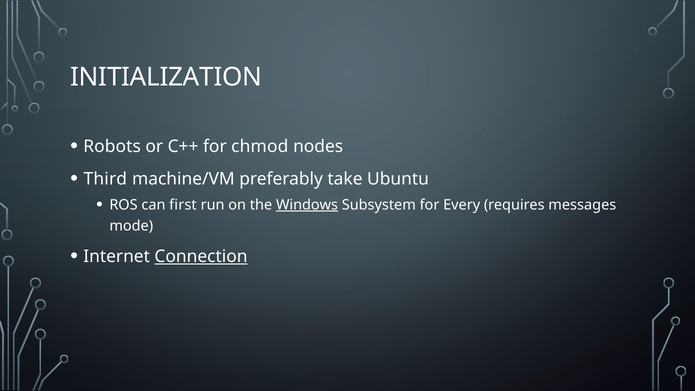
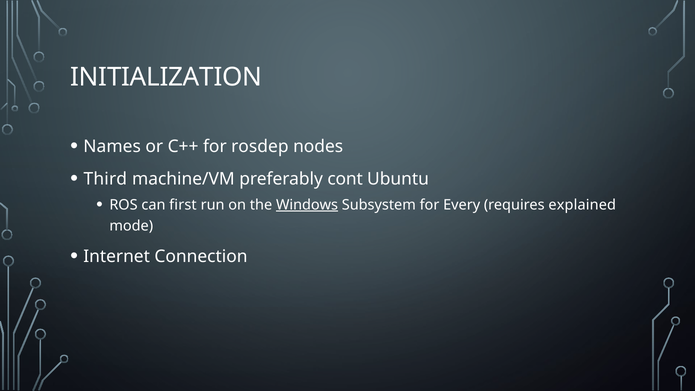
Robots: Robots -> Names
chmod: chmod -> rosdep
take: take -> cont
messages: messages -> explained
Connection underline: present -> none
